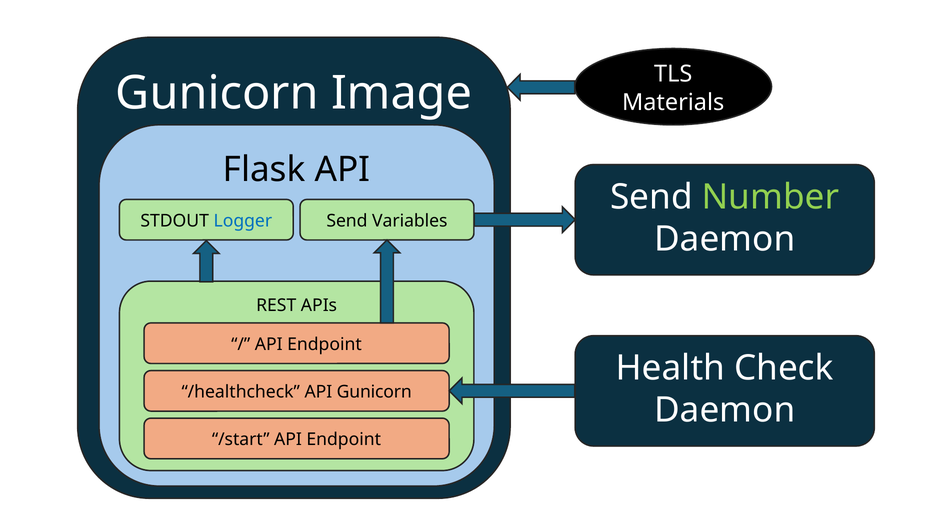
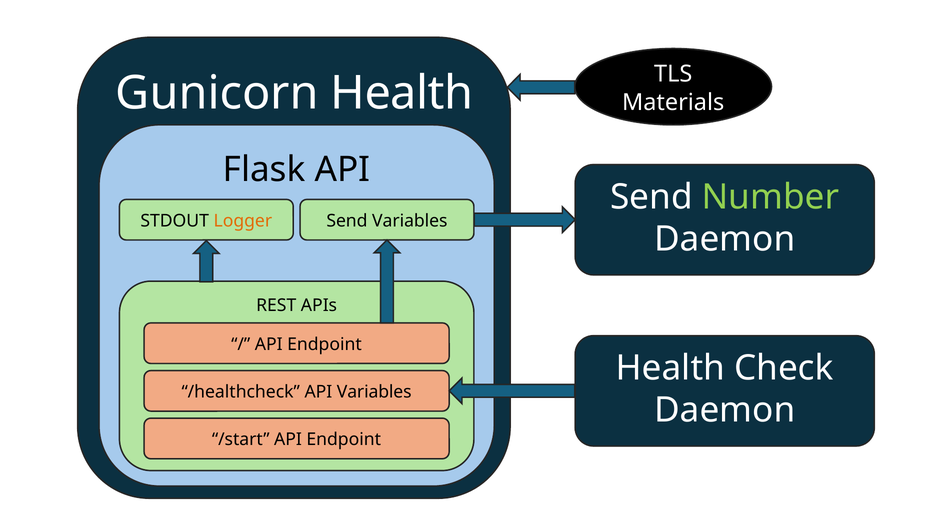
Gunicorn Image: Image -> Health
Logger colour: blue -> orange
API Gunicorn: Gunicorn -> Variables
